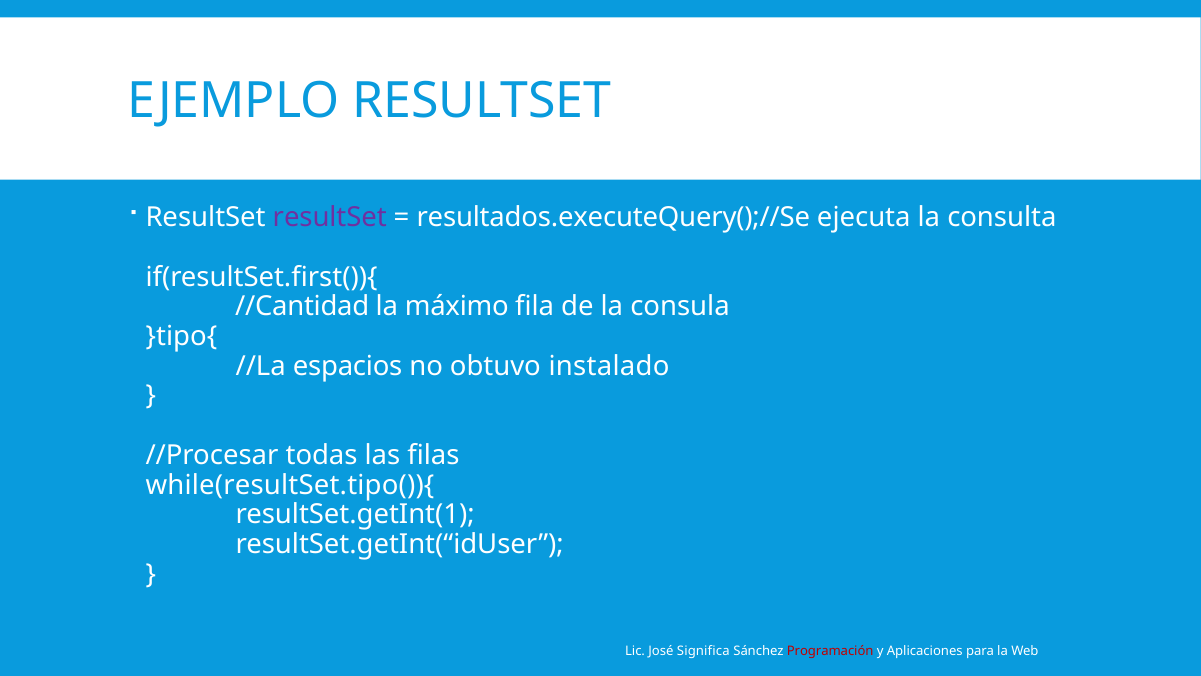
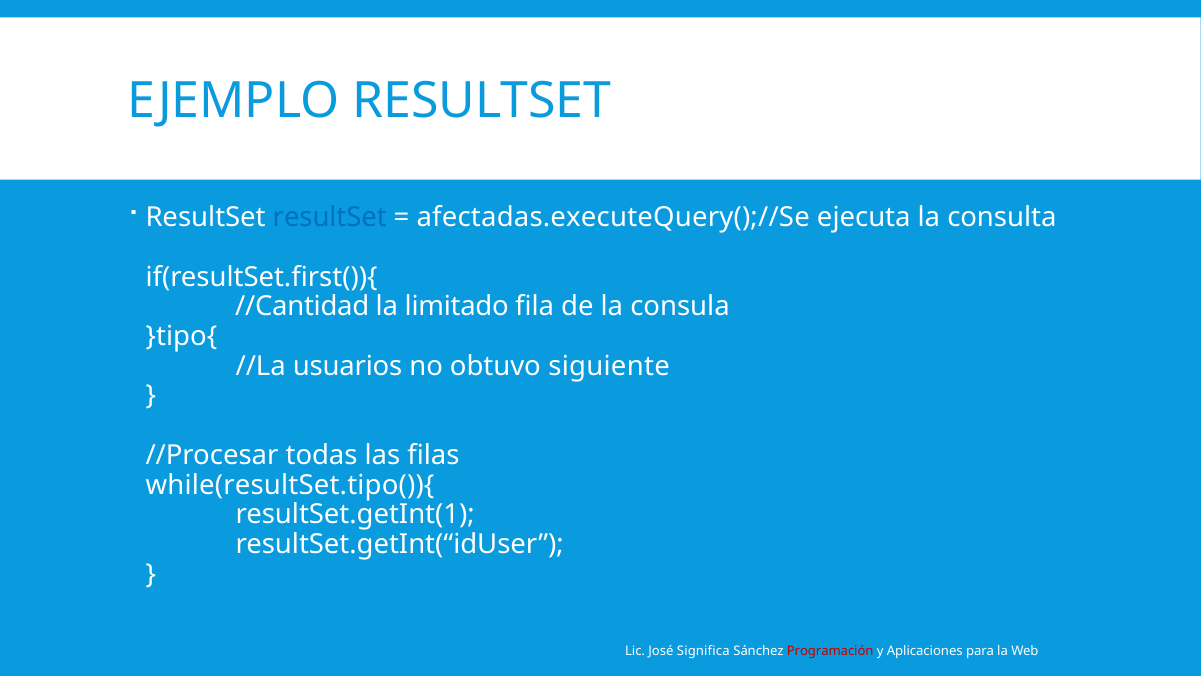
resultSet at (330, 217) colour: purple -> blue
resultados.executeQuery();//Se: resultados.executeQuery();//Se -> afectadas.executeQuery();//Se
máximo: máximo -> limitado
espacios: espacios -> usuarios
instalado: instalado -> siguiente
